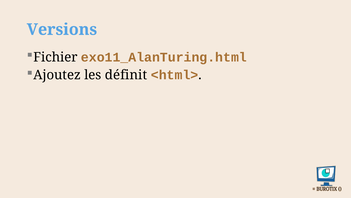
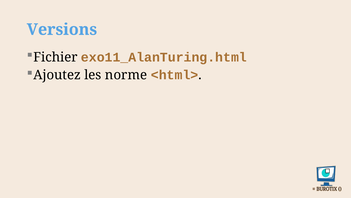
définit: définit -> norme
